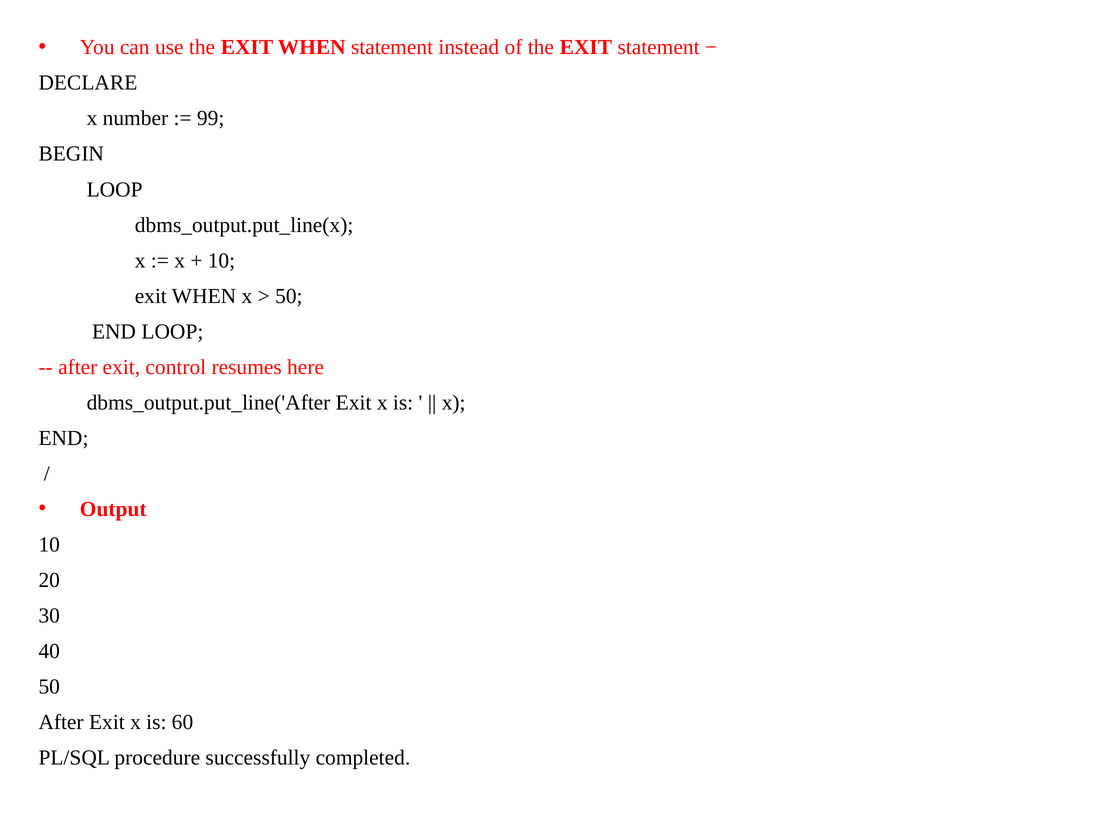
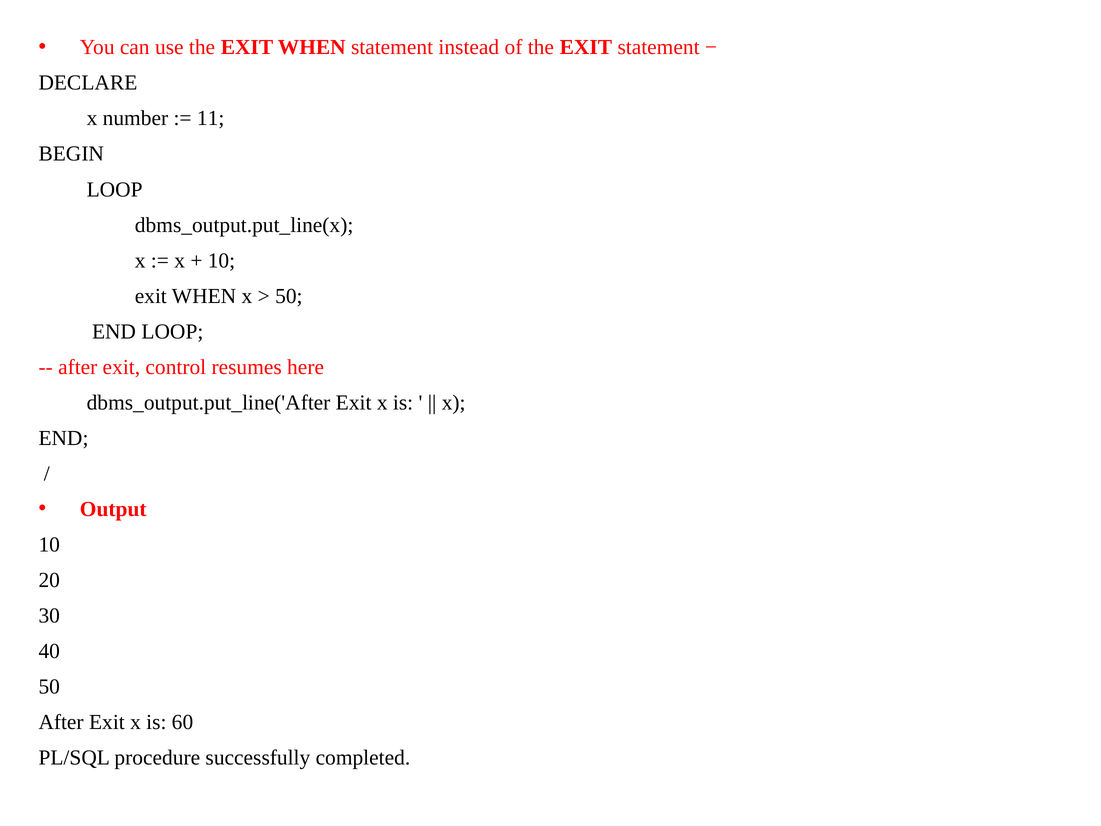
99: 99 -> 11
